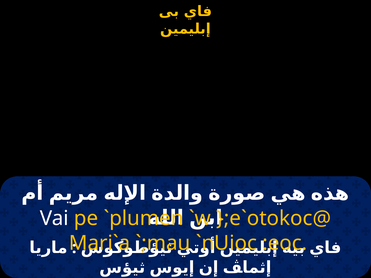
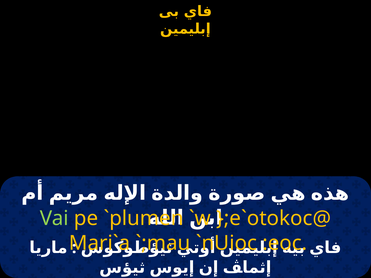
Vai colour: white -> light green
